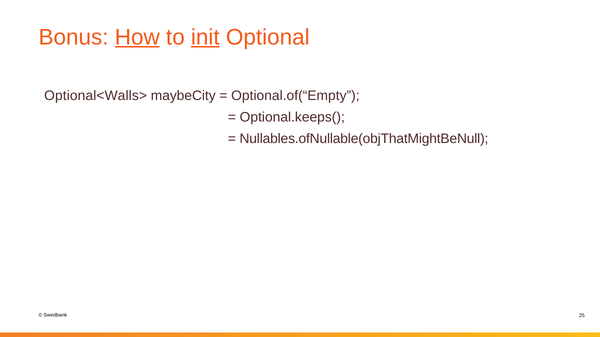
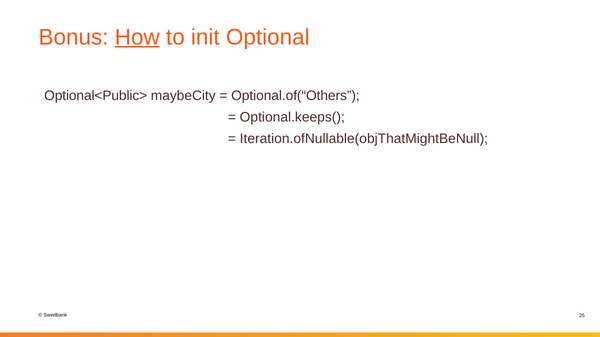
init underline: present -> none
Optional<Walls>: Optional<Walls> -> Optional<Public>
Optional.of(“Empty: Optional.of(“Empty -> Optional.of(“Others
Nullables.ofNullable(objThatMightBeNull: Nullables.ofNullable(objThatMightBeNull -> Iteration.ofNullable(objThatMightBeNull
